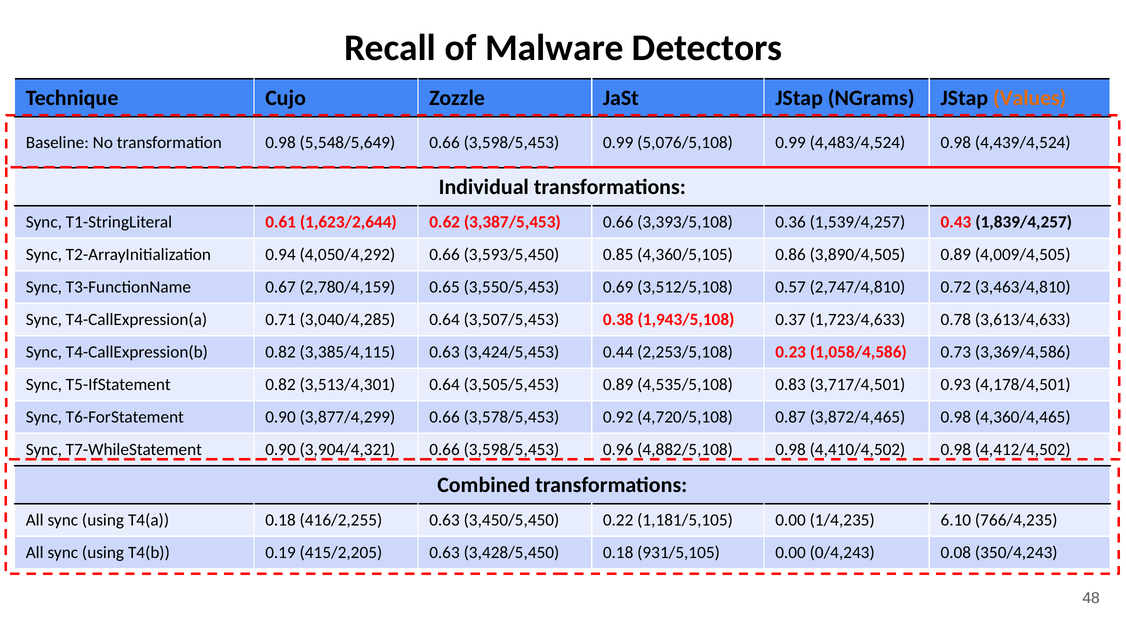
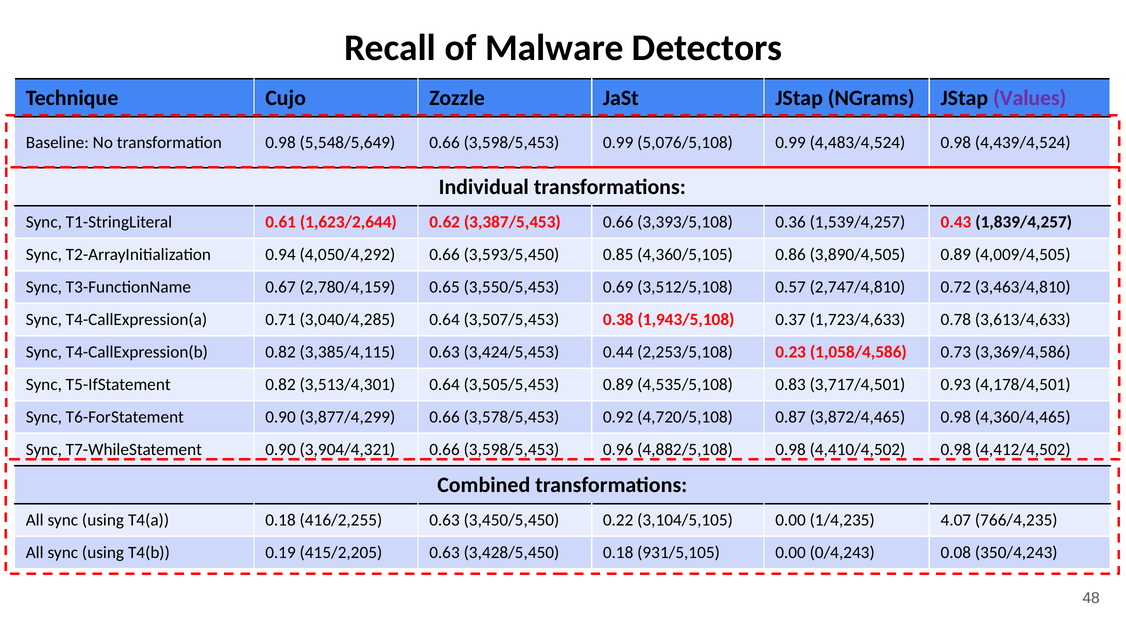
Values colour: orange -> purple
1,181/5,105: 1,181/5,105 -> 3,104/5,105
6.10: 6.10 -> 4.07
